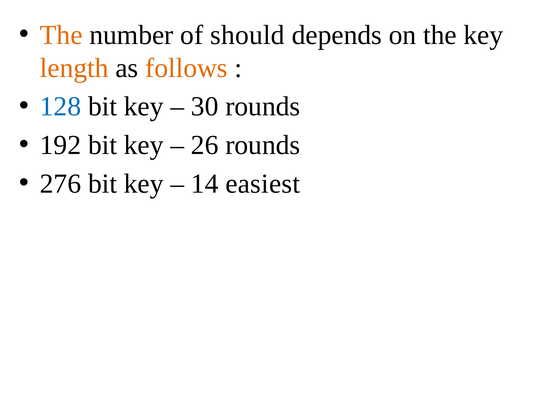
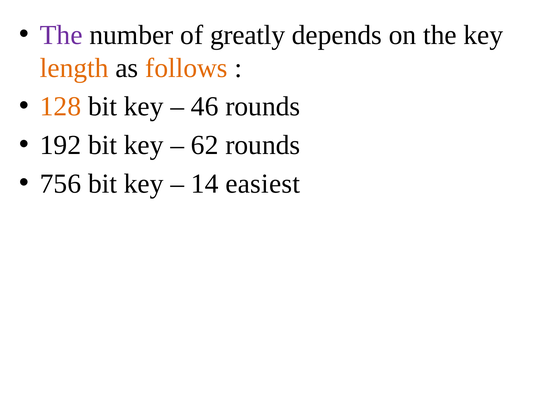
The at (61, 35) colour: orange -> purple
should: should -> greatly
128 colour: blue -> orange
30: 30 -> 46
26: 26 -> 62
276: 276 -> 756
